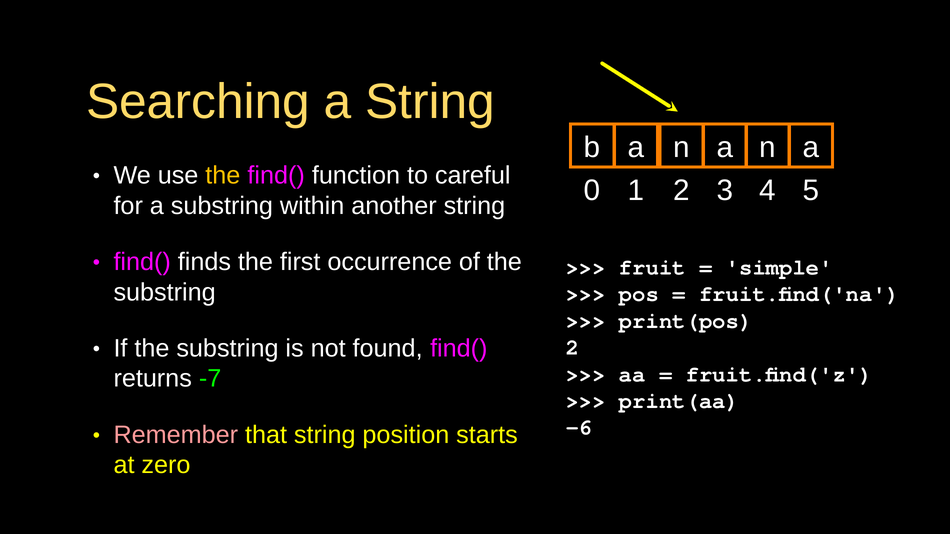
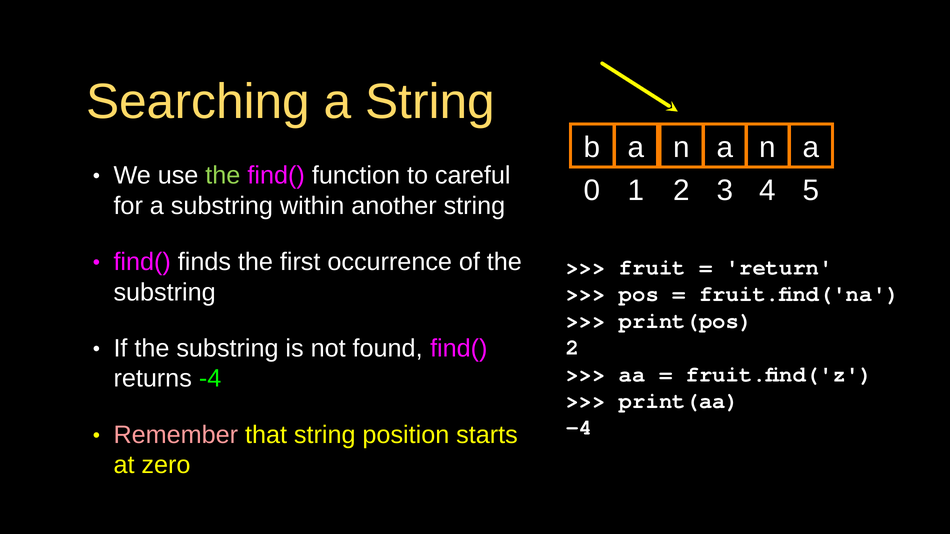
the at (223, 176) colour: yellow -> light green
simple: simple -> return
returns -7: -7 -> -4
-6 at (579, 428): -6 -> -4
